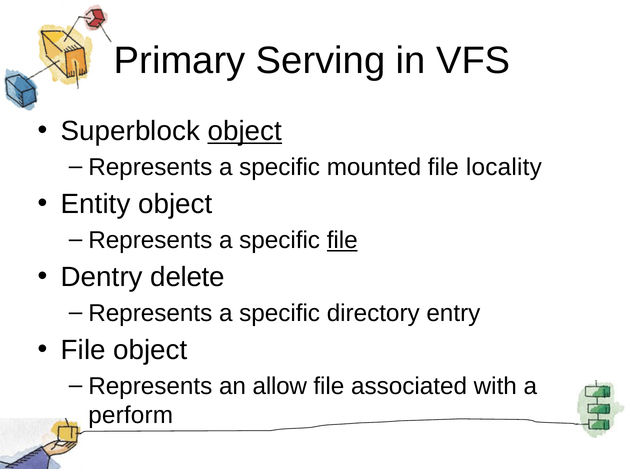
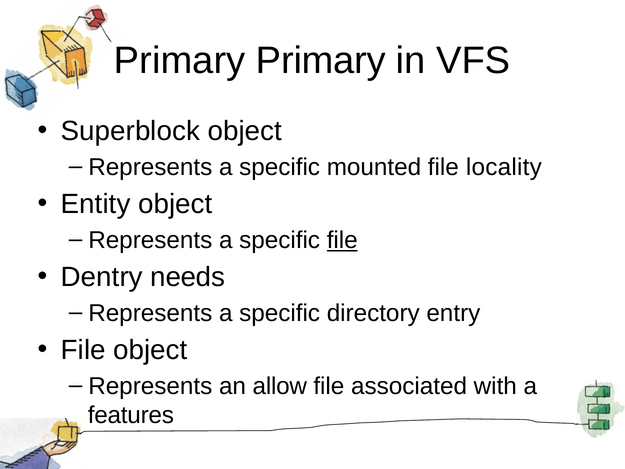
Primary Serving: Serving -> Primary
object at (245, 131) underline: present -> none
delete: delete -> needs
perform: perform -> features
